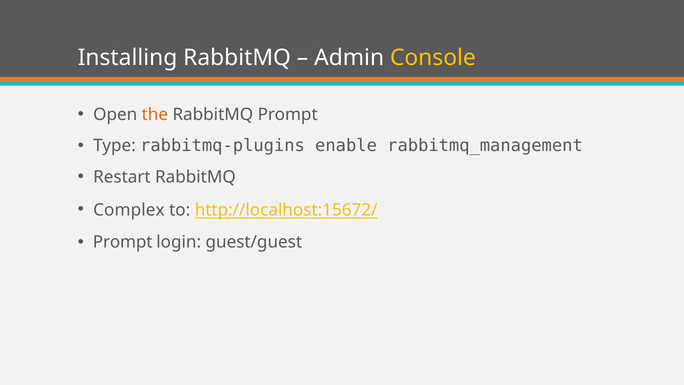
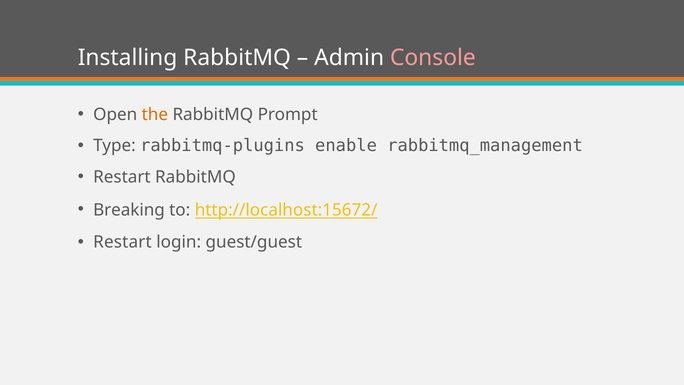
Console colour: yellow -> pink
Complex: Complex -> Breaking
Prompt at (123, 242): Prompt -> Restart
